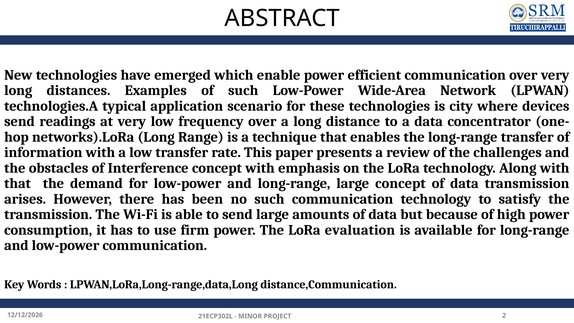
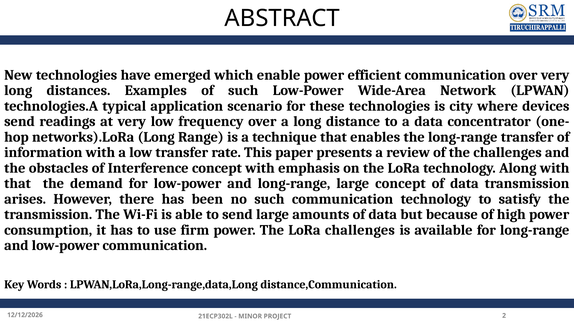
LoRa evaluation: evaluation -> challenges
